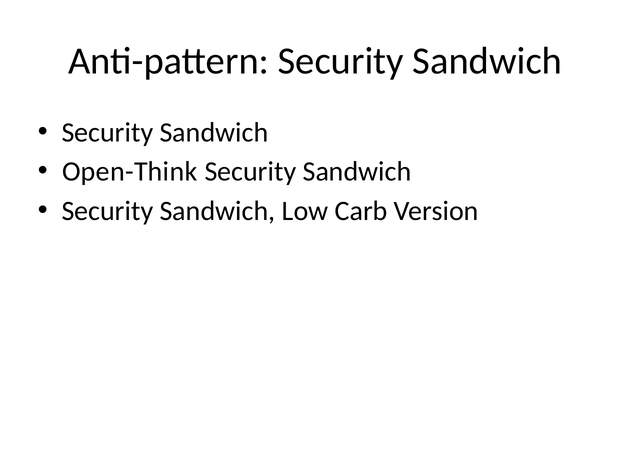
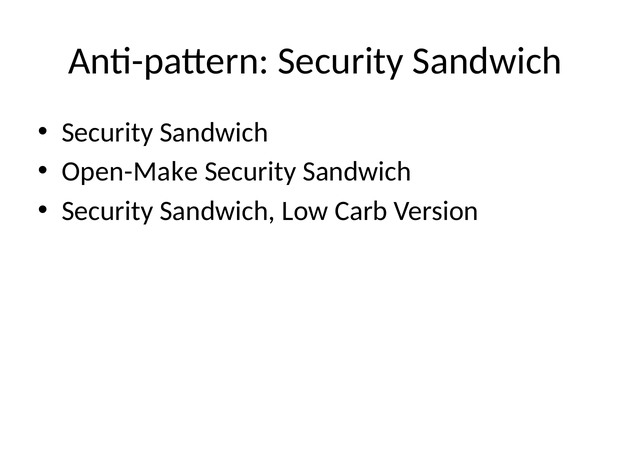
Open-Think: Open-Think -> Open-Make
